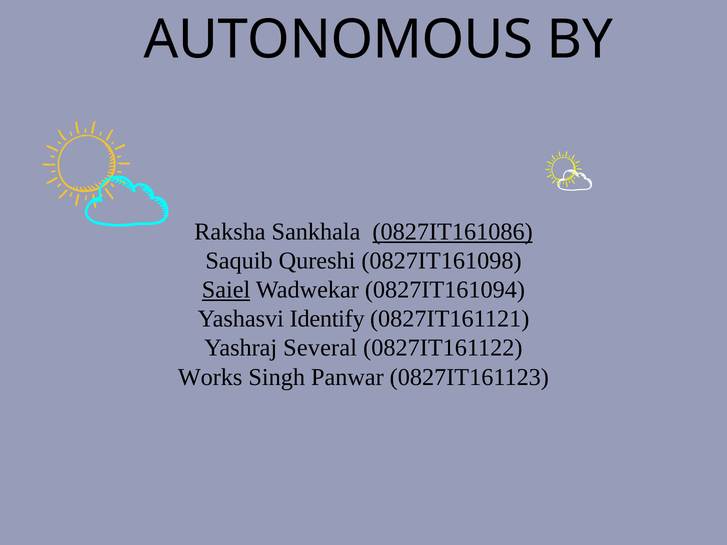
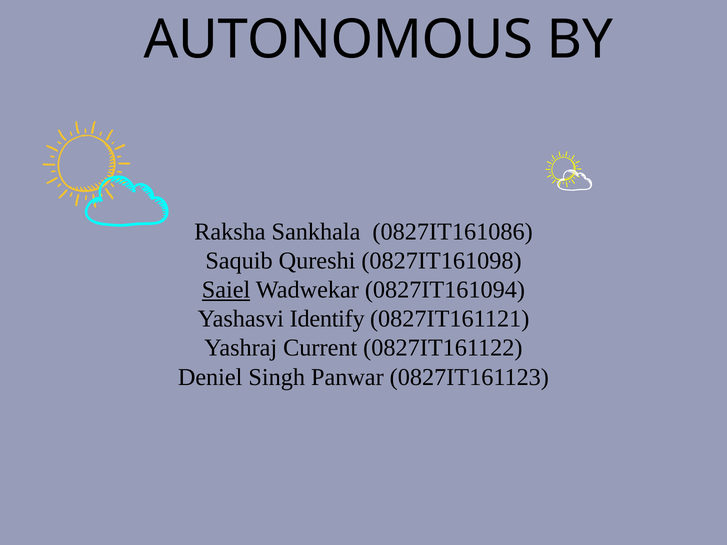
0827IT161086 underline: present -> none
Several: Several -> Current
Works: Works -> Deniel
